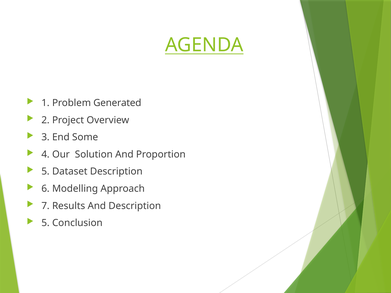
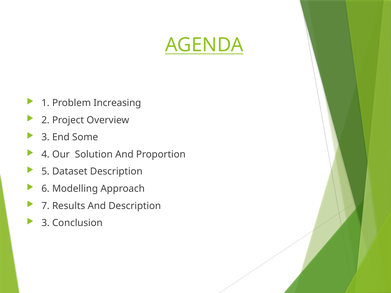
Generated: Generated -> Increasing
5 at (45, 223): 5 -> 3
